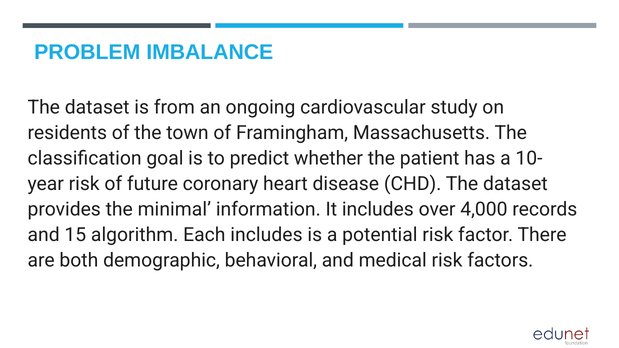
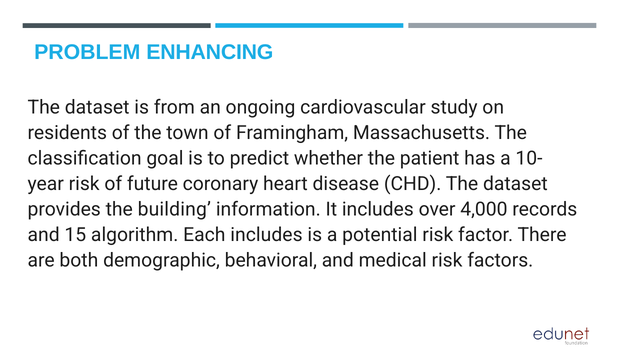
IMBALANCE: IMBALANCE -> ENHANCING
minimal: minimal -> building
